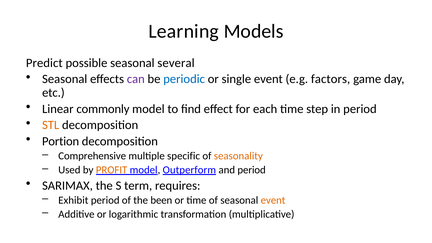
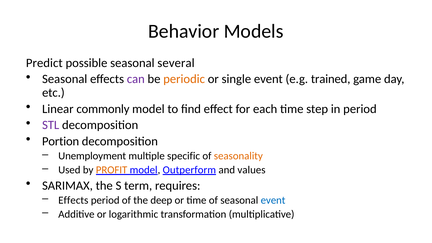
Learning: Learning -> Behavior
periodic colour: blue -> orange
factors: factors -> trained
STL colour: orange -> purple
Comprehensive: Comprehensive -> Unemployment
and period: period -> values
Exhibit at (73, 200): Exhibit -> Effects
been: been -> deep
event at (273, 200) colour: orange -> blue
